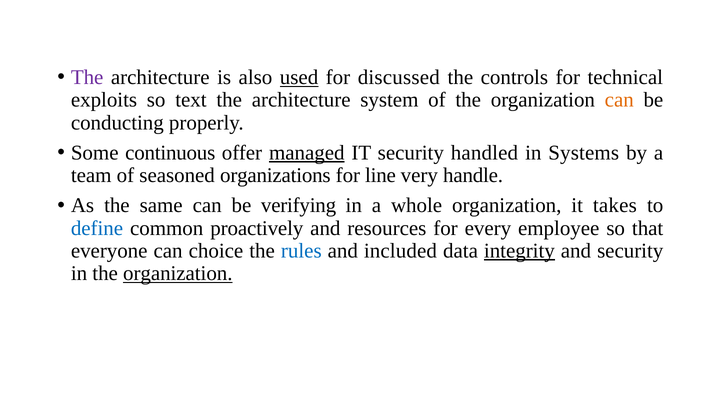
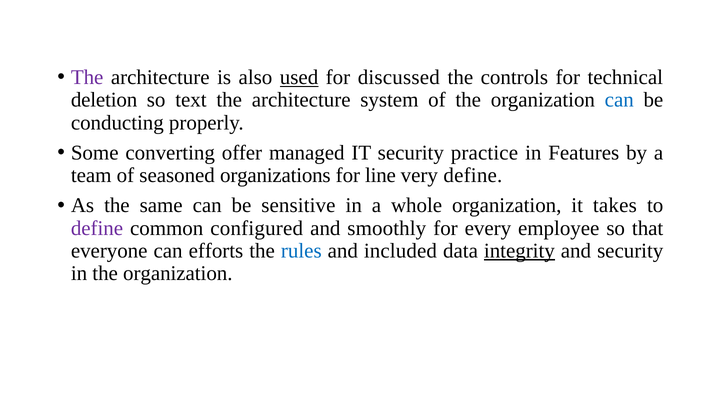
exploits: exploits -> deletion
can at (619, 100) colour: orange -> blue
continuous: continuous -> converting
managed underline: present -> none
handled: handled -> practice
Systems: Systems -> Features
very handle: handle -> define
verifying: verifying -> sensitive
define at (97, 228) colour: blue -> purple
proactively: proactively -> configured
resources: resources -> smoothly
choice: choice -> efforts
organization at (178, 274) underline: present -> none
